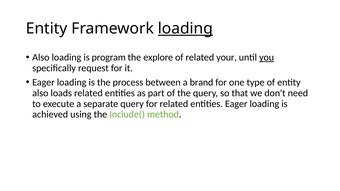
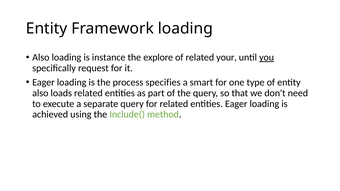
loading at (185, 29) underline: present -> none
program: program -> instance
between: between -> specifies
brand: brand -> smart
